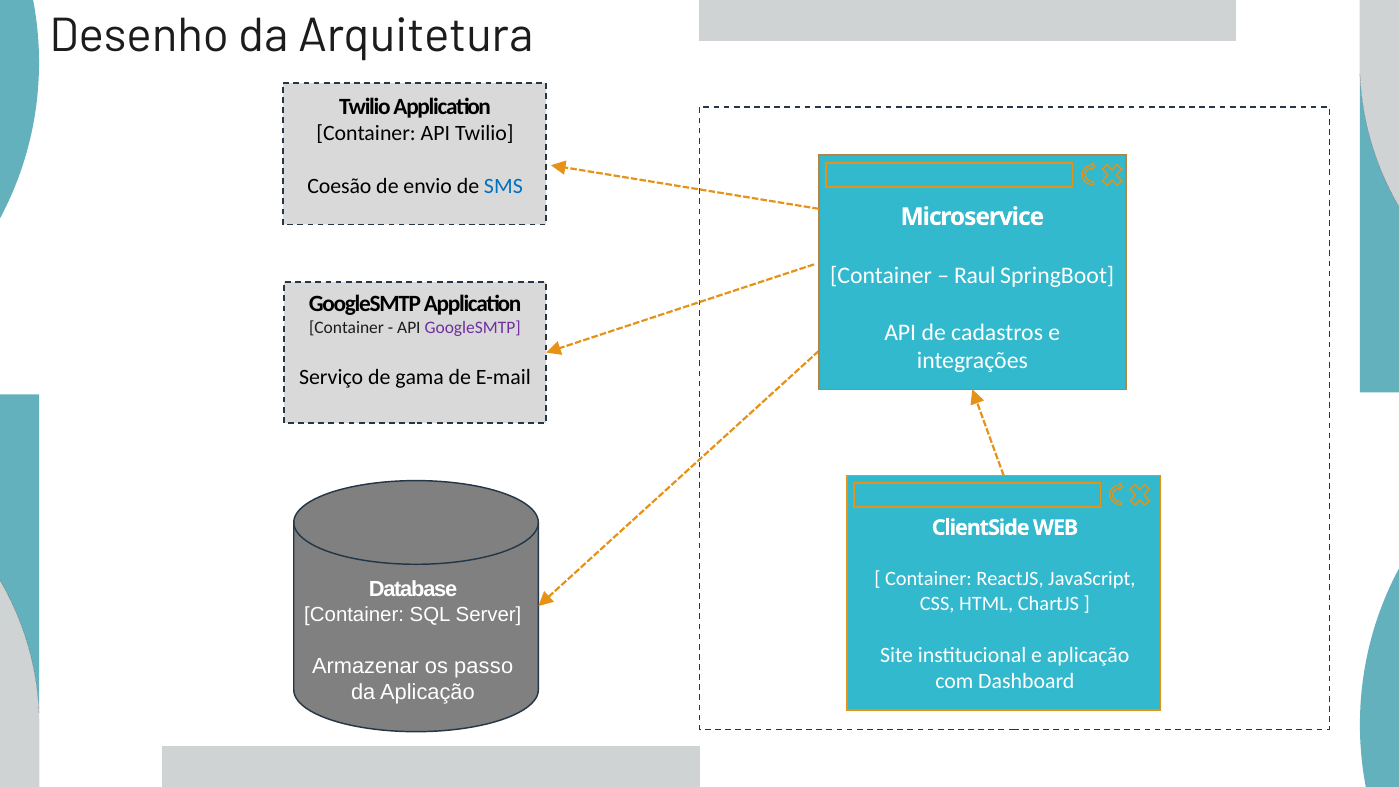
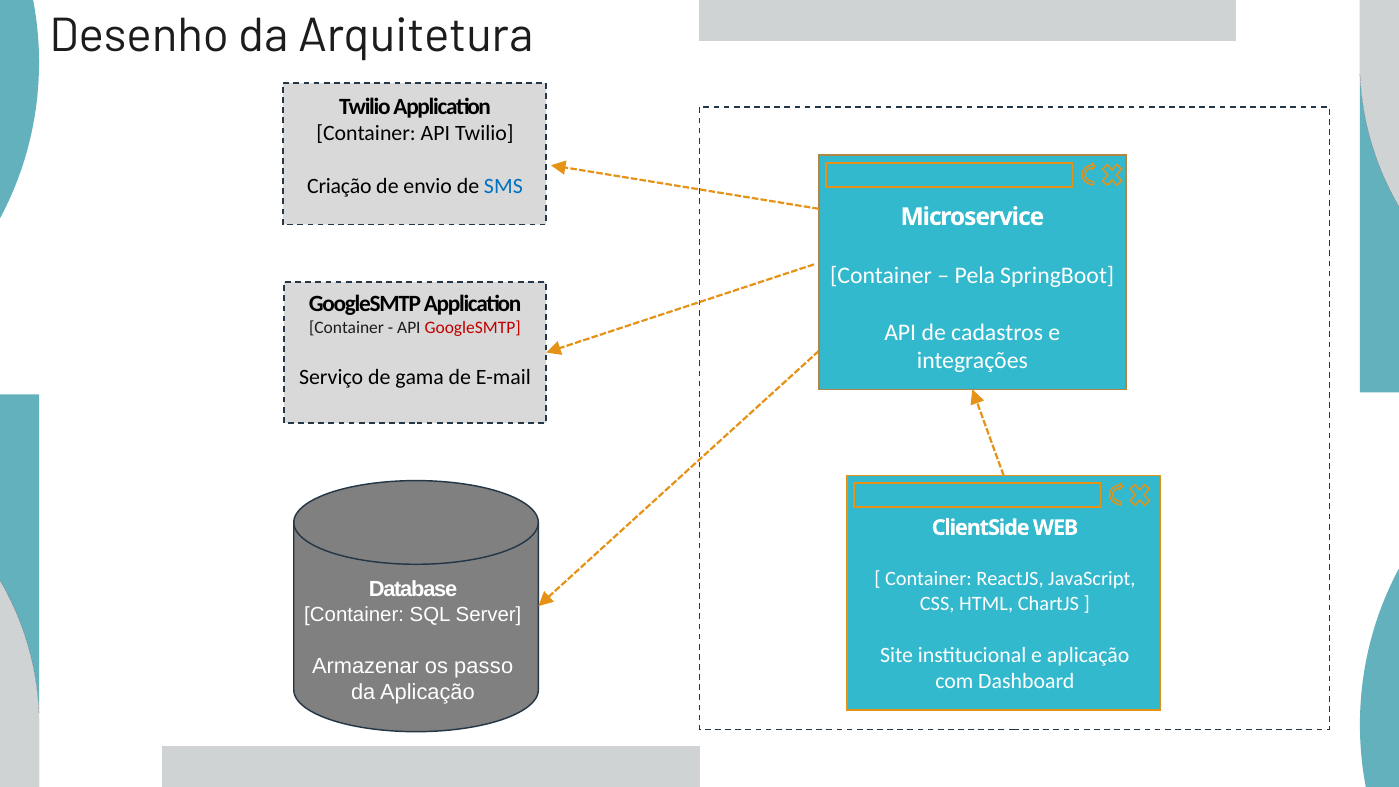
Coesão: Coesão -> Criação
Raul: Raul -> Pela
GoogleSMTP at (473, 328) colour: purple -> red
